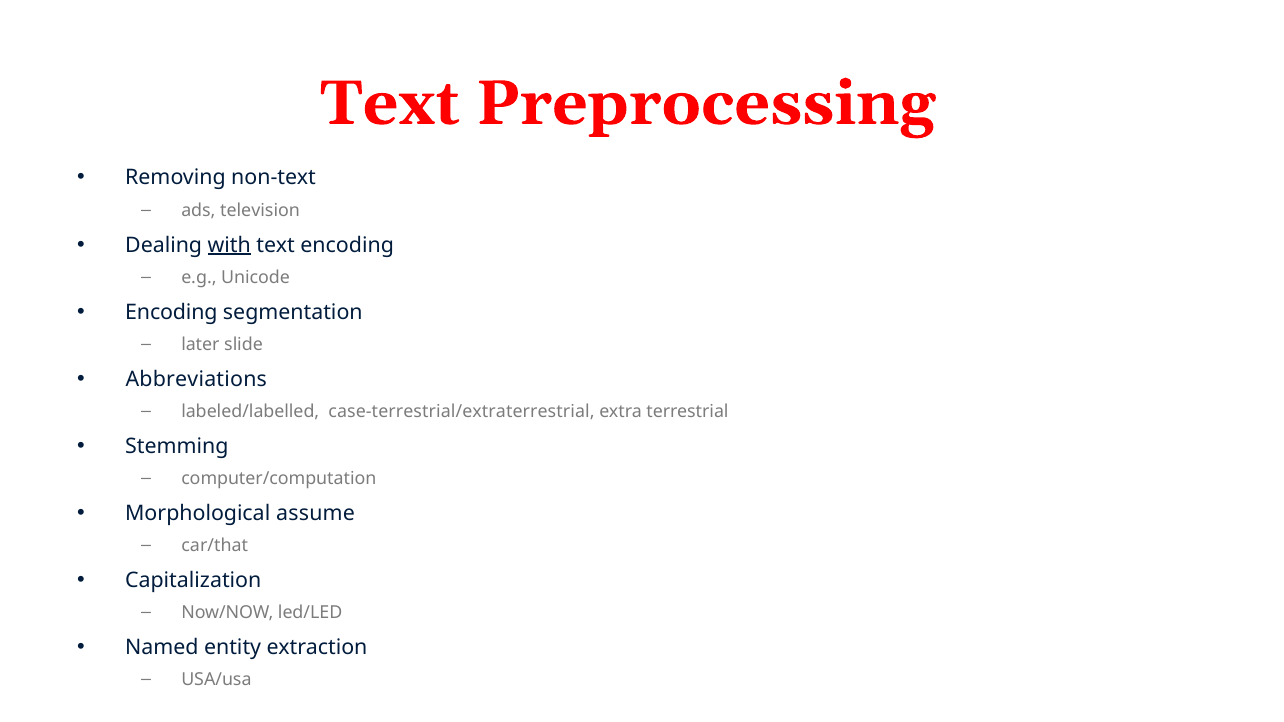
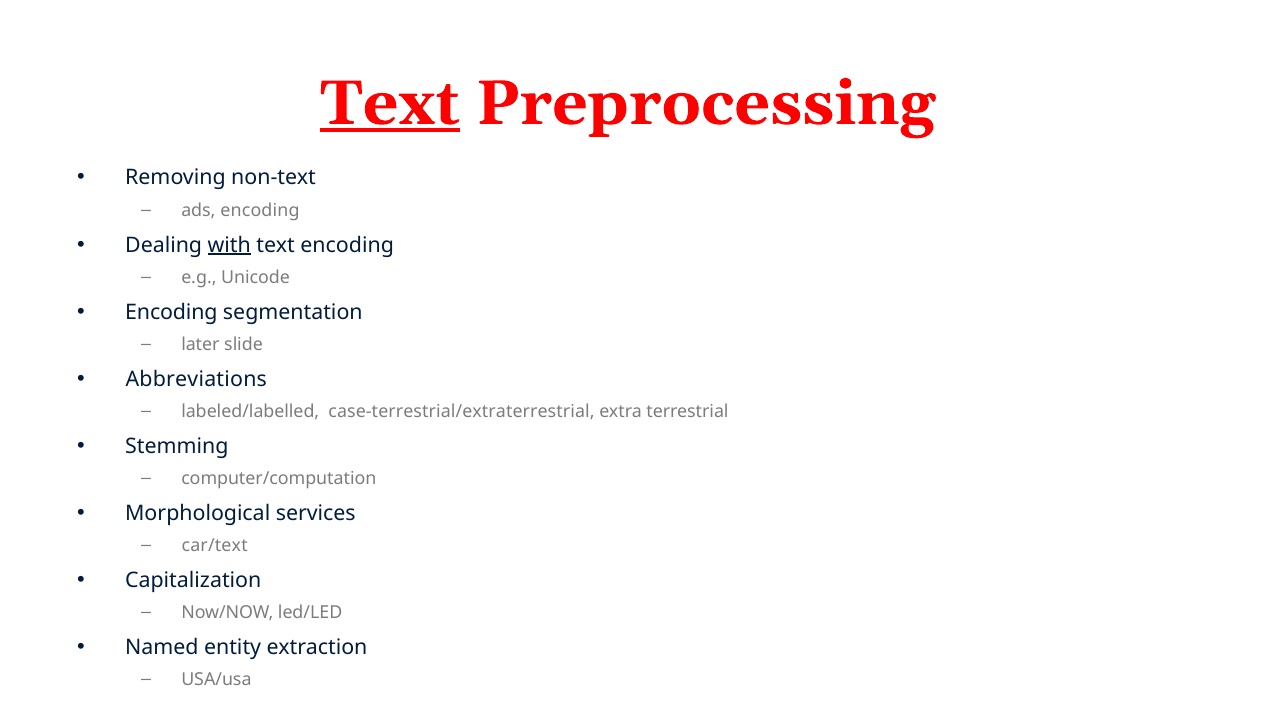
Text at (390, 103) underline: none -> present
ads television: television -> encoding
assume: assume -> services
car/that: car/that -> car/text
